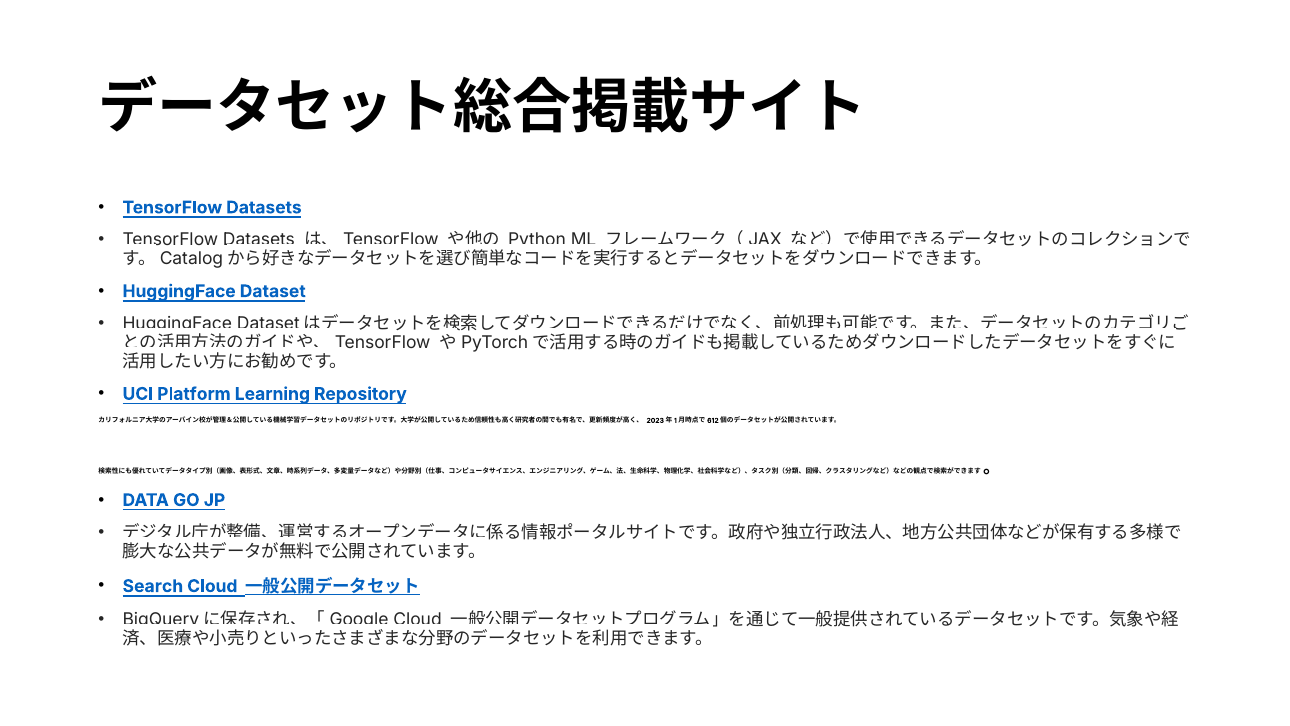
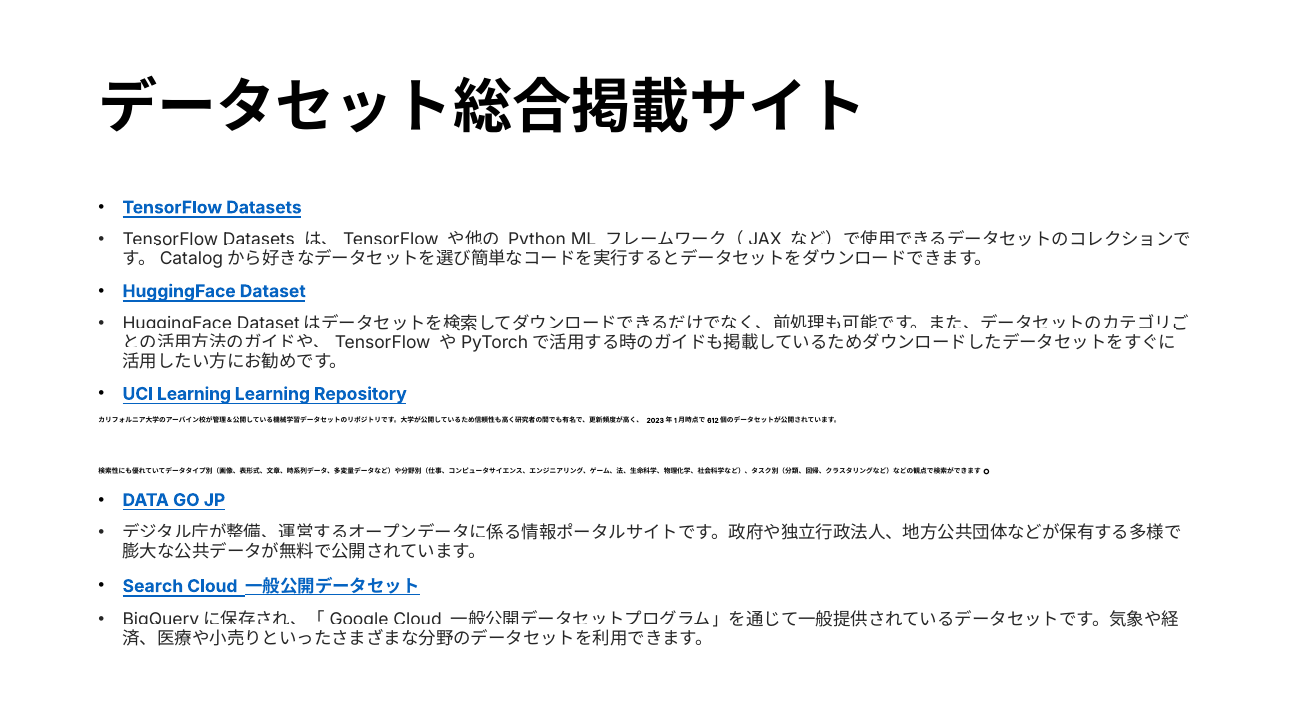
UCI Platform: Platform -> Learning
